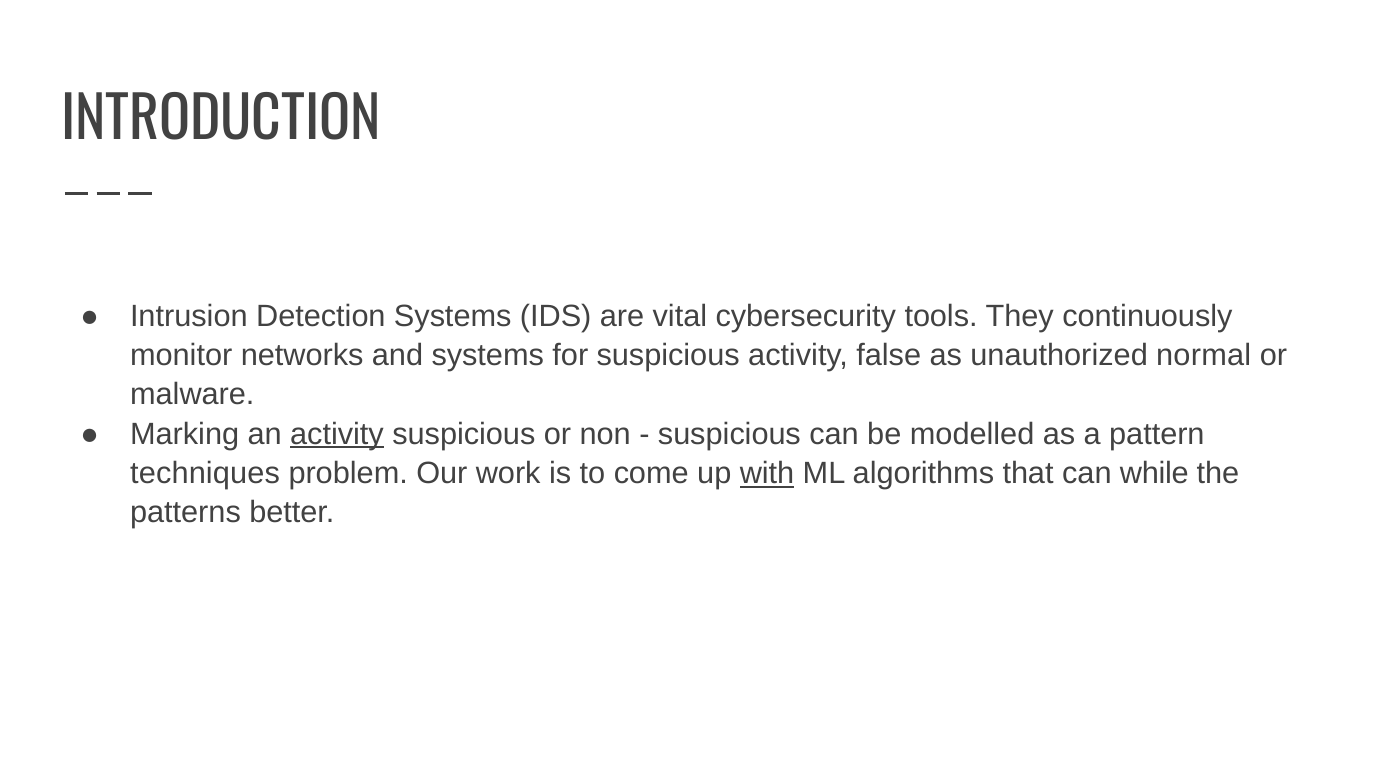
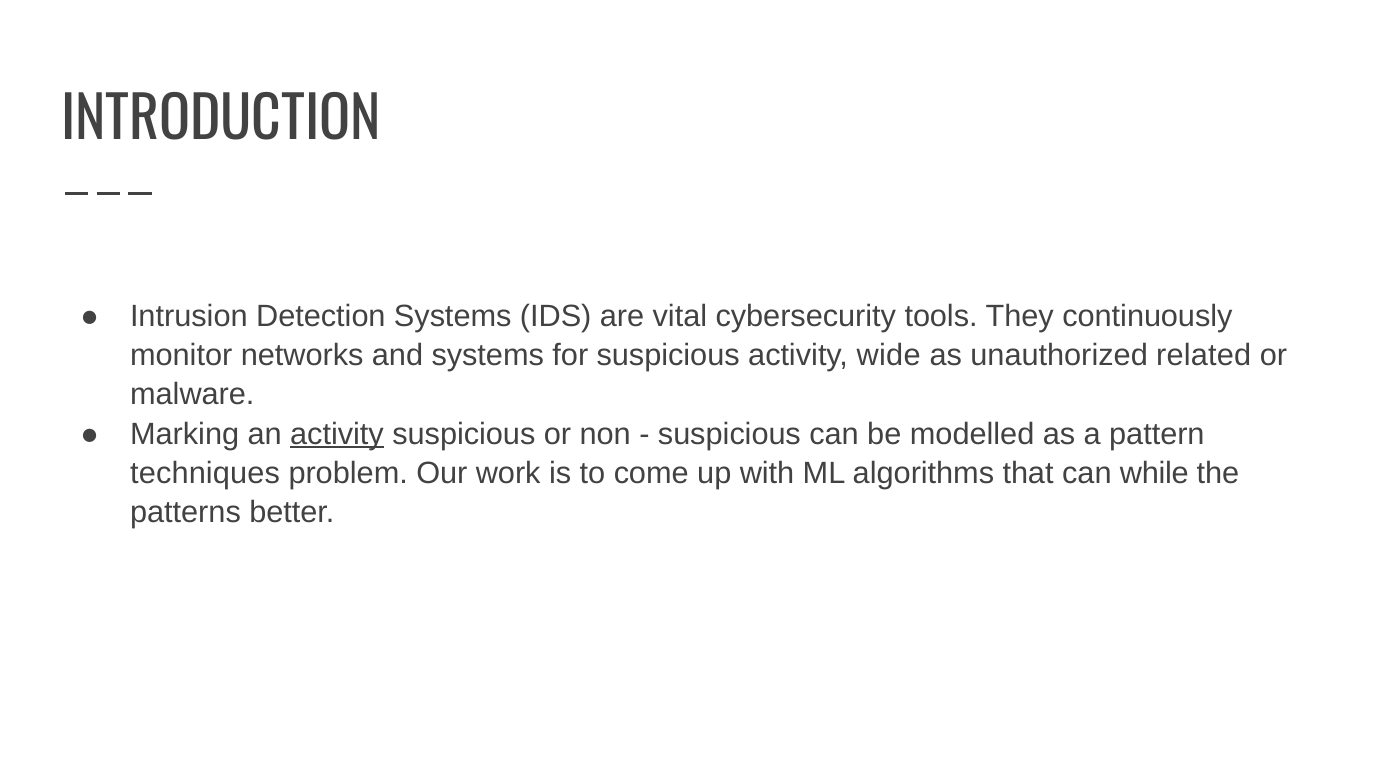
false: false -> wide
normal: normal -> related
with underline: present -> none
